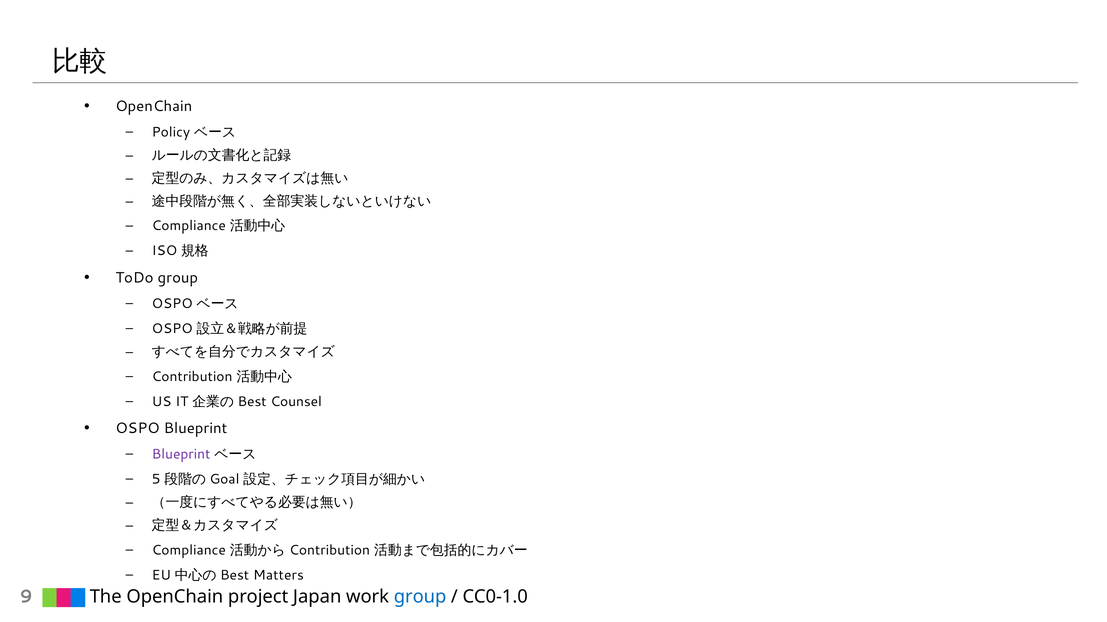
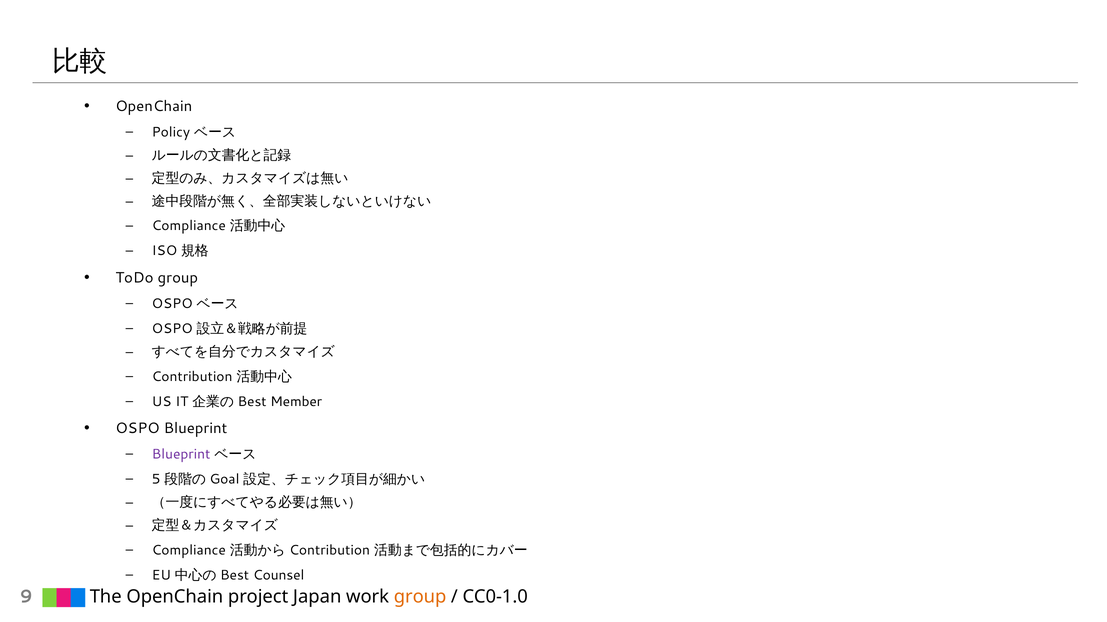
Counsel: Counsel -> Member
Matters: Matters -> Counsel
group at (420, 597) colour: blue -> orange
